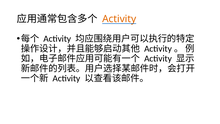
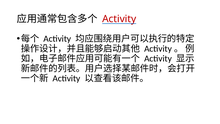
Activity at (119, 19) colour: orange -> red
